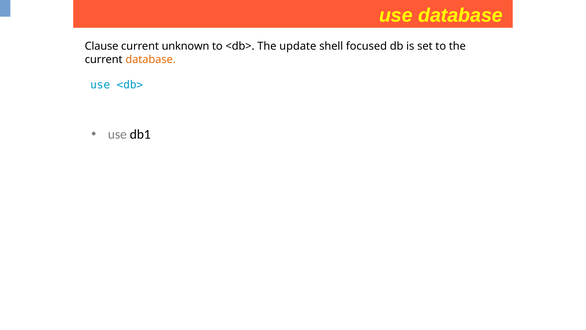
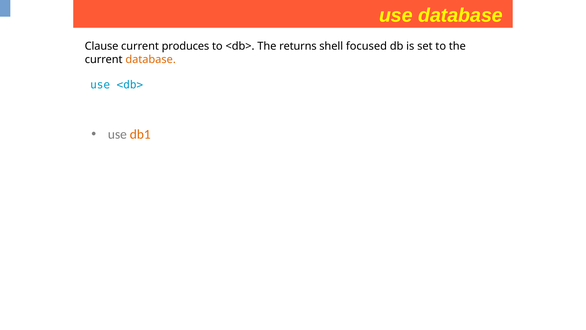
unknown: unknown -> produces
update: update -> returns
db1 colour: black -> orange
